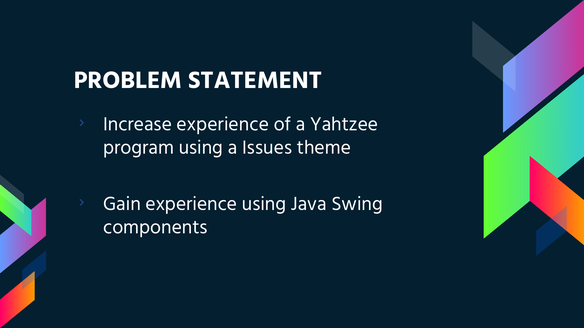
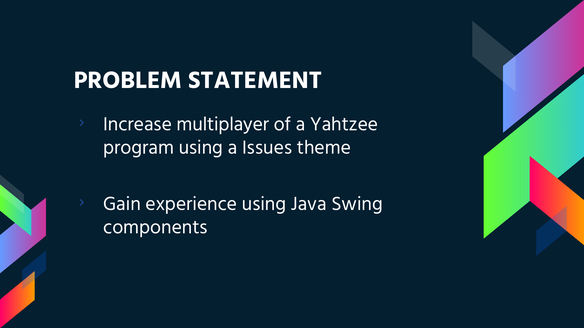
Increase experience: experience -> multiplayer
